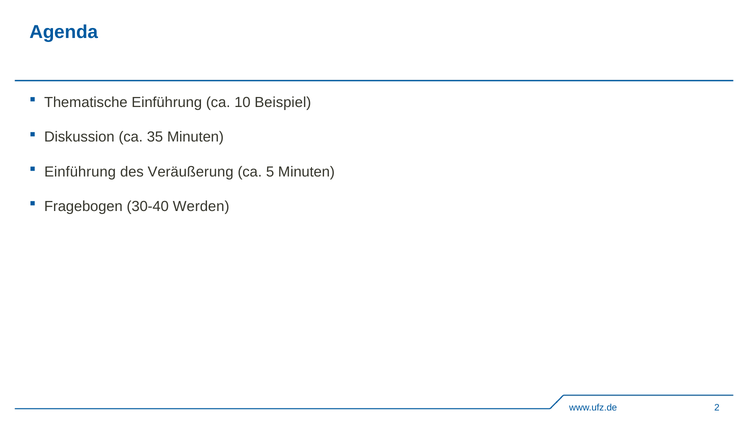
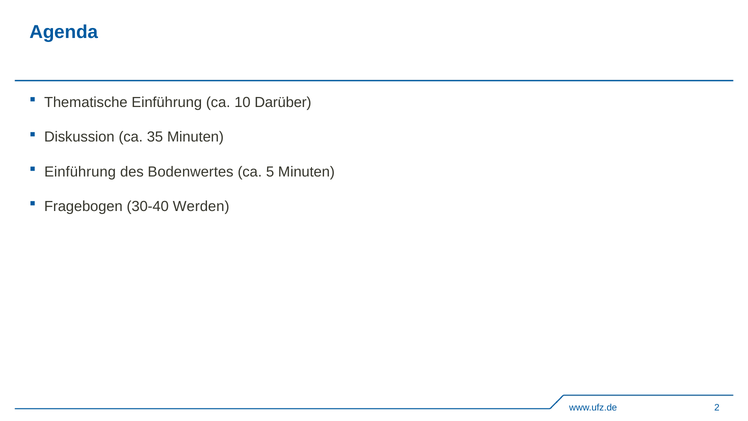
Beispiel: Beispiel -> Darüber
Veräußerung: Veräußerung -> Bodenwertes
